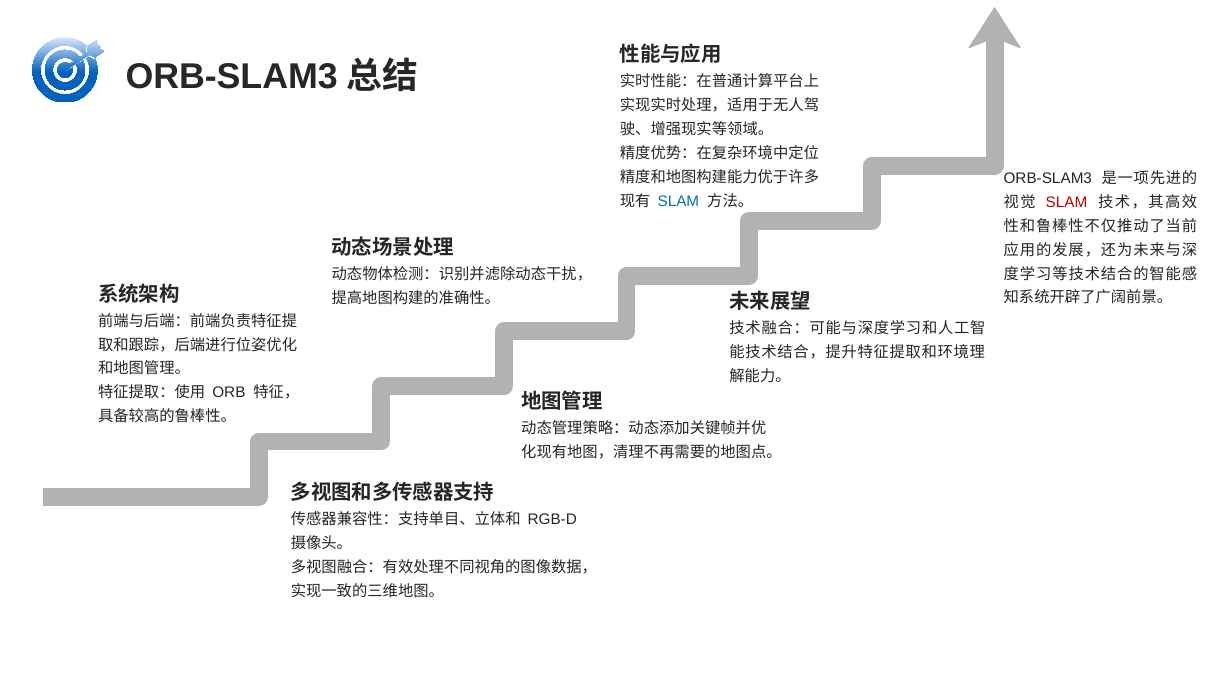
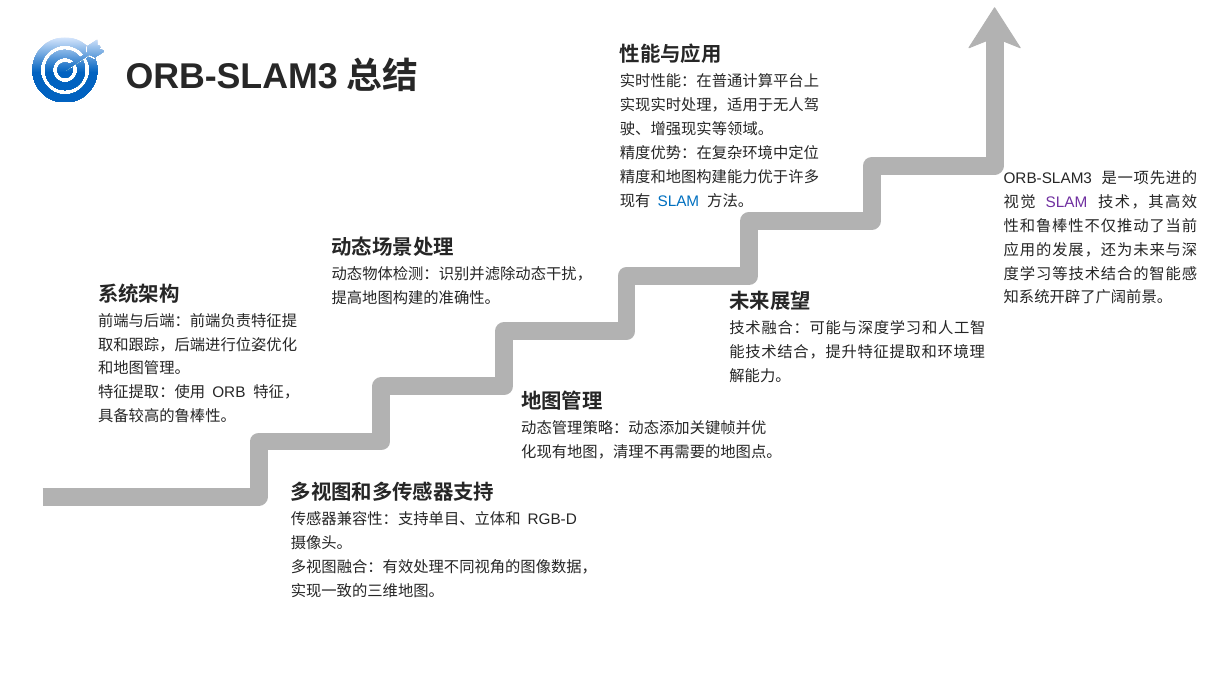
SLAM at (1066, 202) colour: red -> purple
